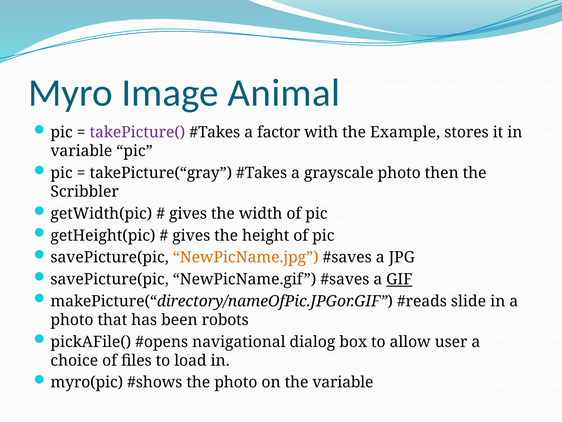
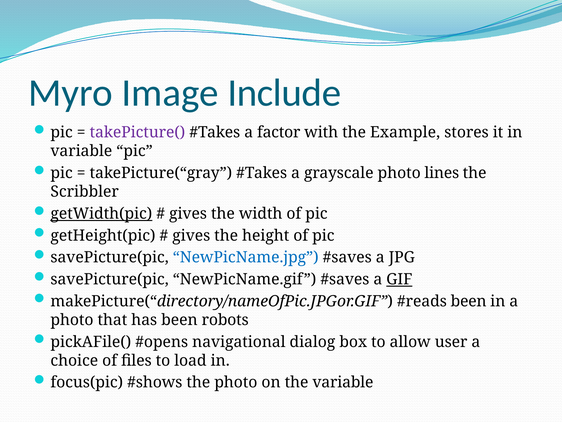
Animal: Animal -> Include
then: then -> lines
getWidth(pic underline: none -> present
NewPicName.jpg colour: orange -> blue
slide at (468, 301): slide -> been
myro(pic: myro(pic -> focus(pic
